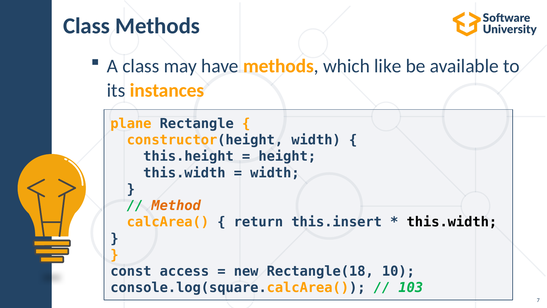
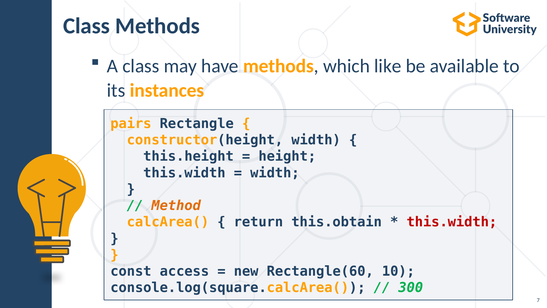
plane: plane -> pairs
this.insert: this.insert -> this.obtain
this.width at (452, 222) colour: black -> red
Rectangle(18: Rectangle(18 -> Rectangle(60
103: 103 -> 300
